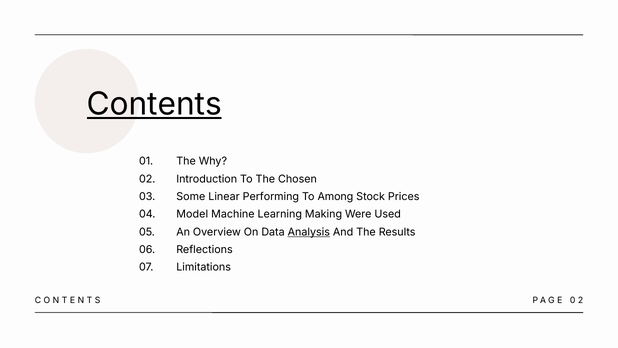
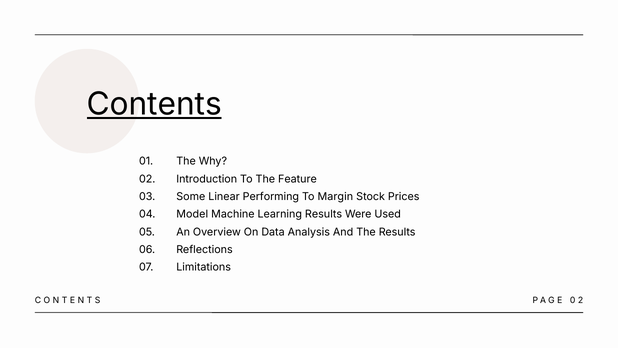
Chosen: Chosen -> Feature
Among: Among -> Margin
Learning Making: Making -> Results
Analysis underline: present -> none
